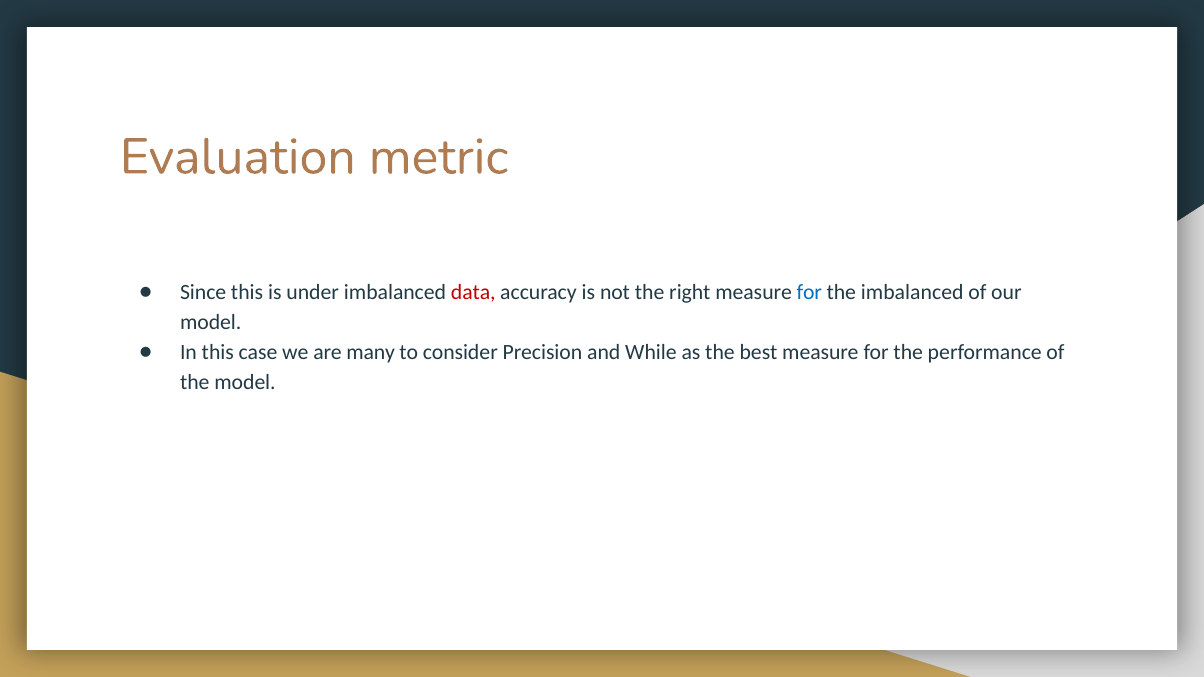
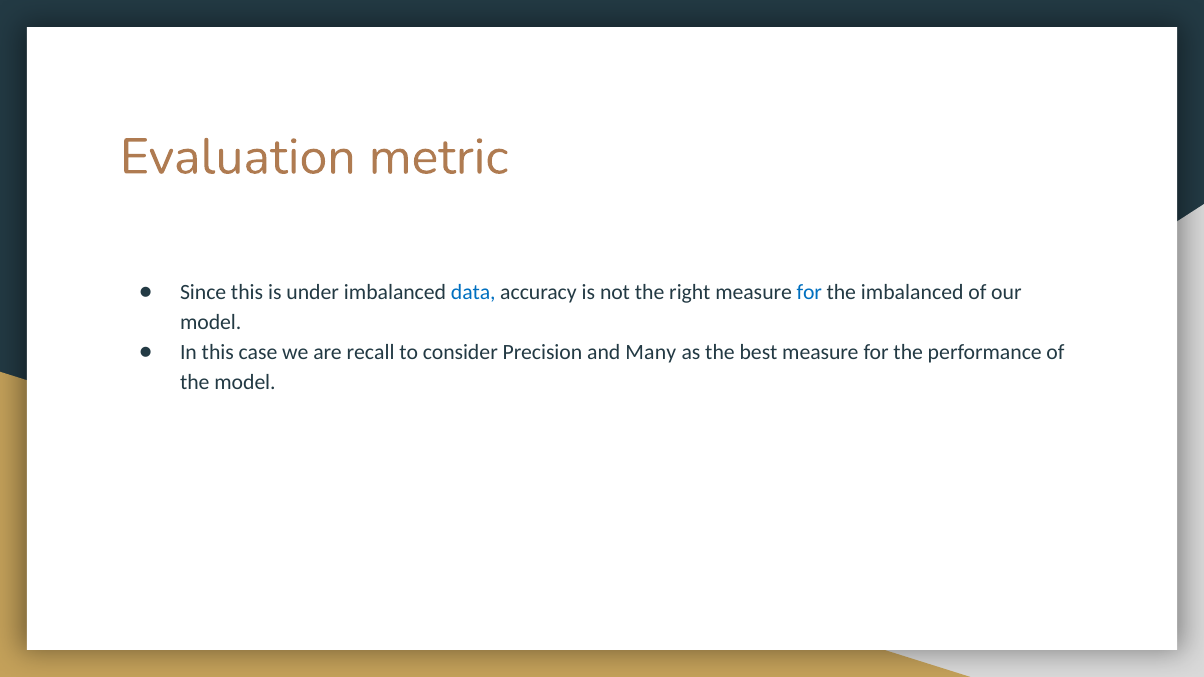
data colour: red -> blue
many: many -> recall
While: While -> Many
